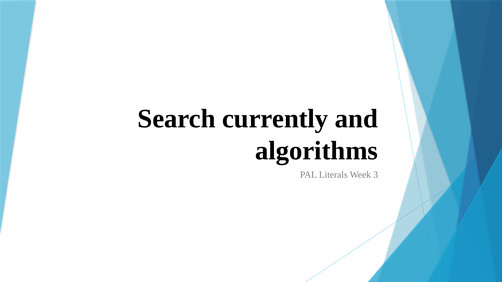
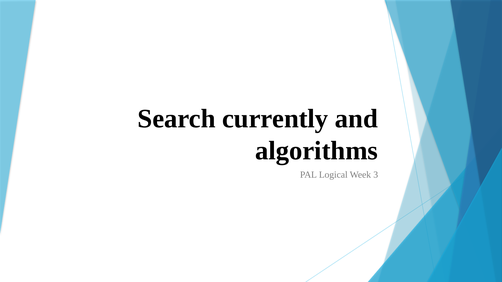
Literals: Literals -> Logical
